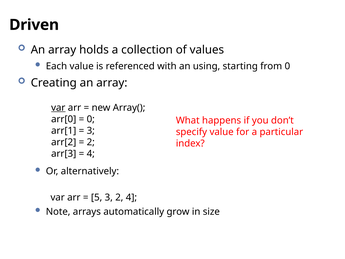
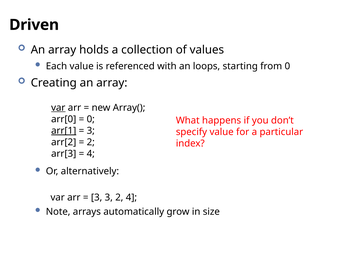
using: using -> loops
arr[1 underline: none -> present
5 at (97, 197): 5 -> 3
